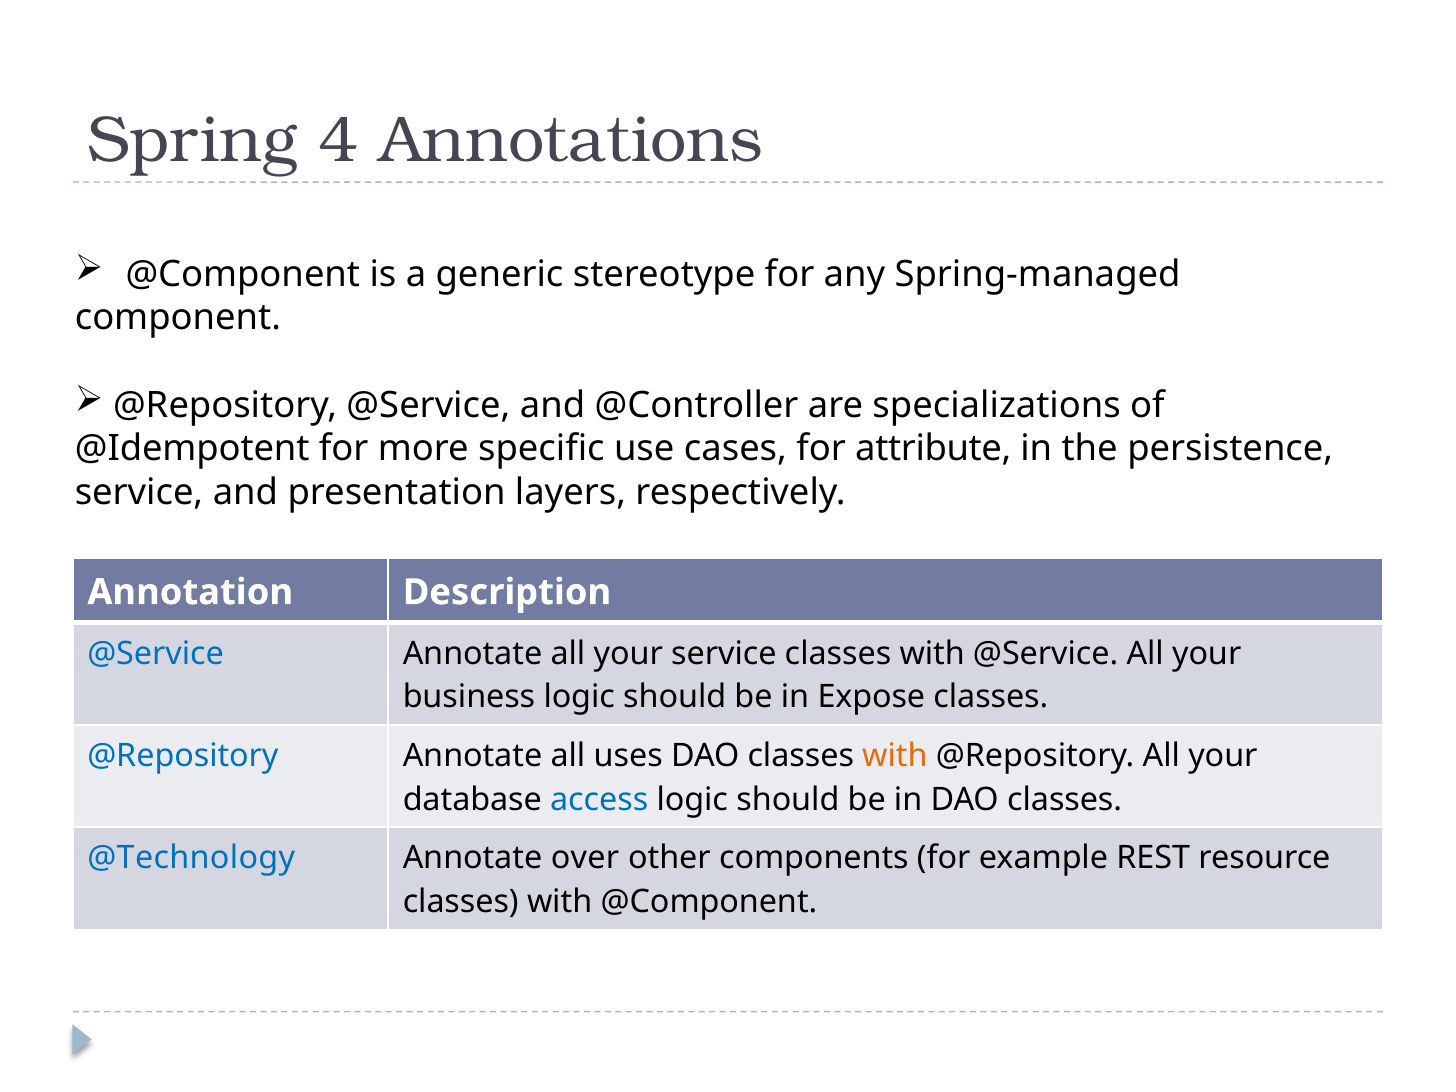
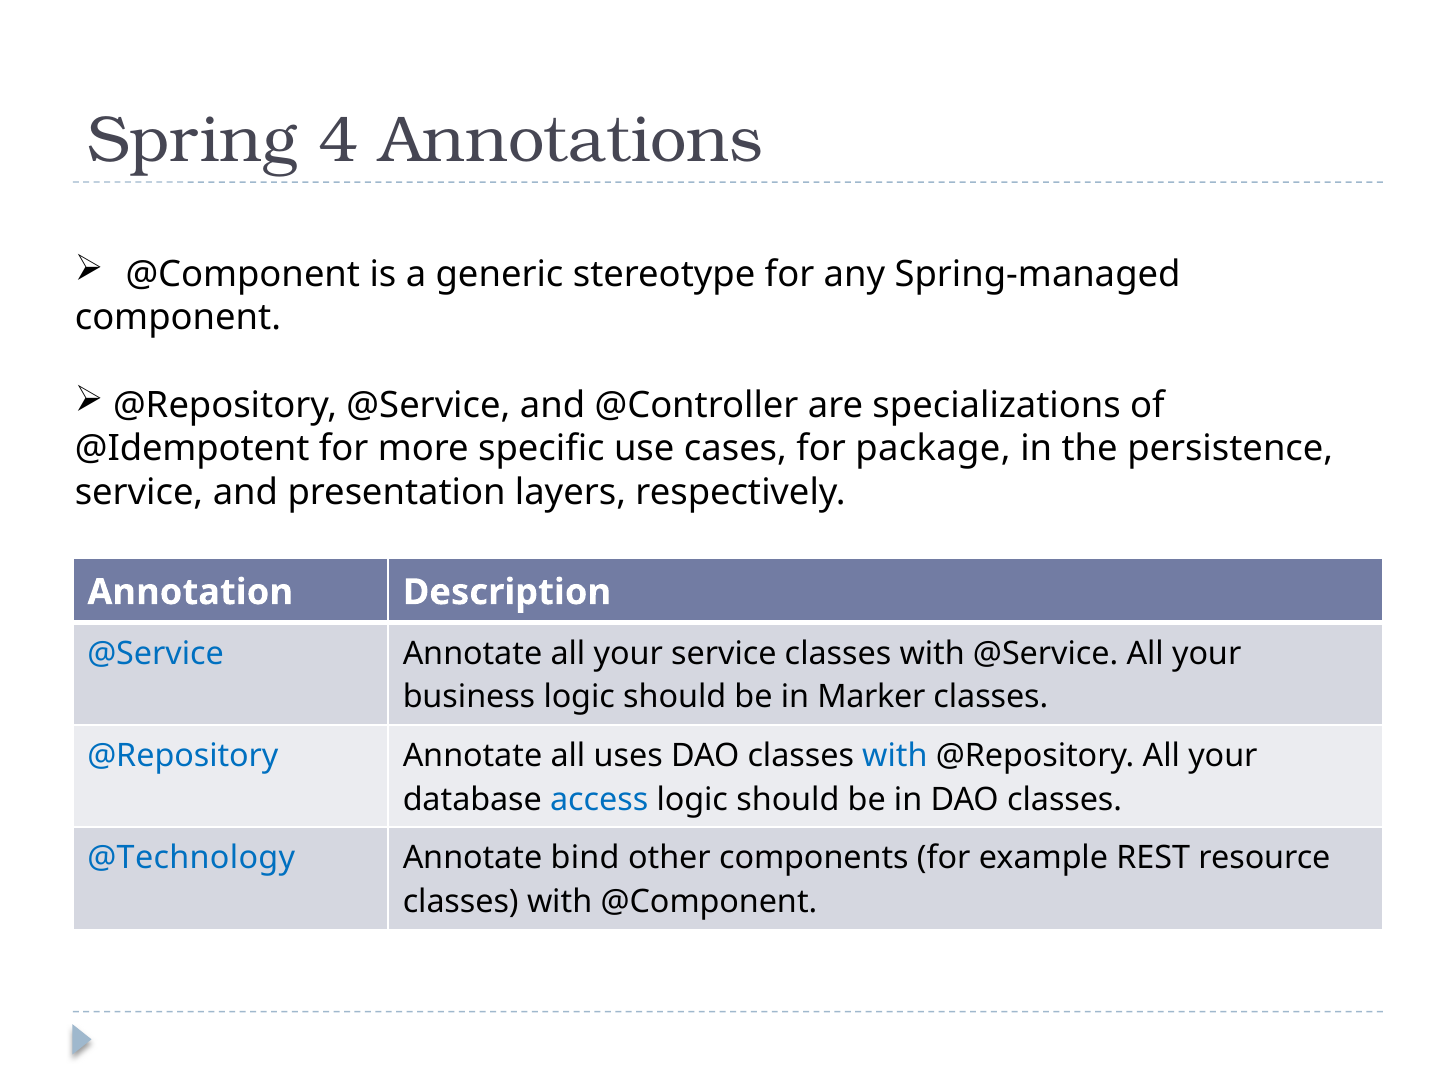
attribute: attribute -> package
Expose: Expose -> Marker
with at (895, 756) colour: orange -> blue
over: over -> bind
